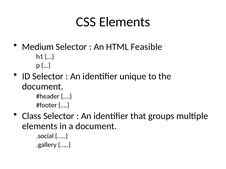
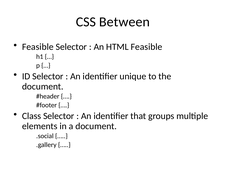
CSS Elements: Elements -> Between
Medium at (38, 47): Medium -> Feasible
